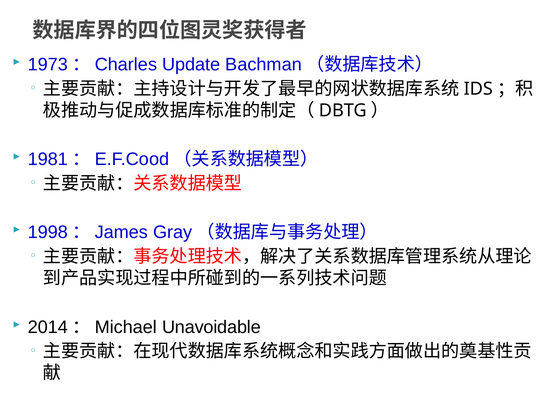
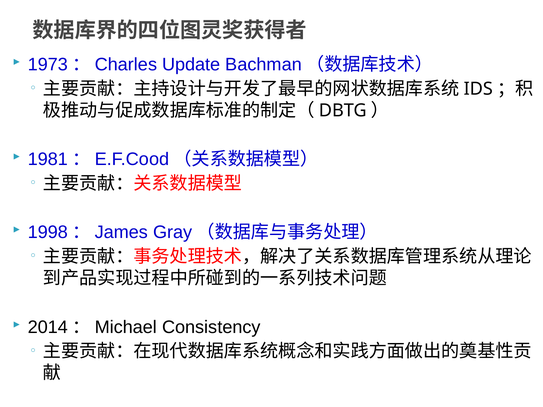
Unavoidable: Unavoidable -> Consistency
